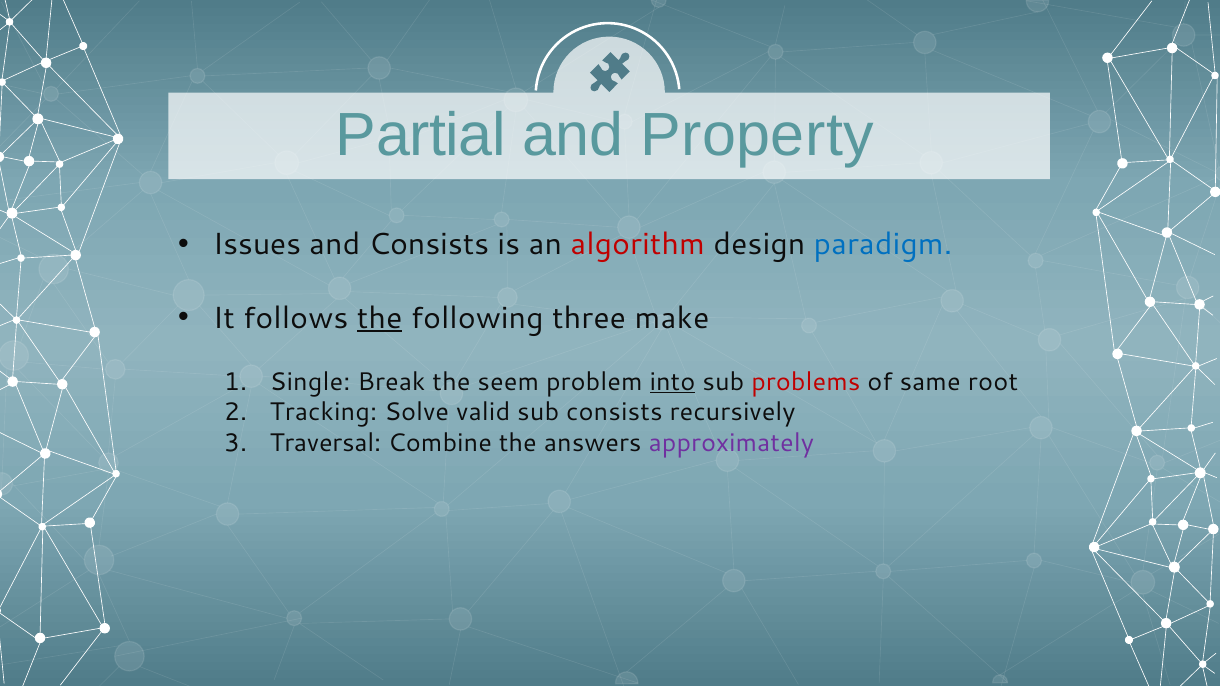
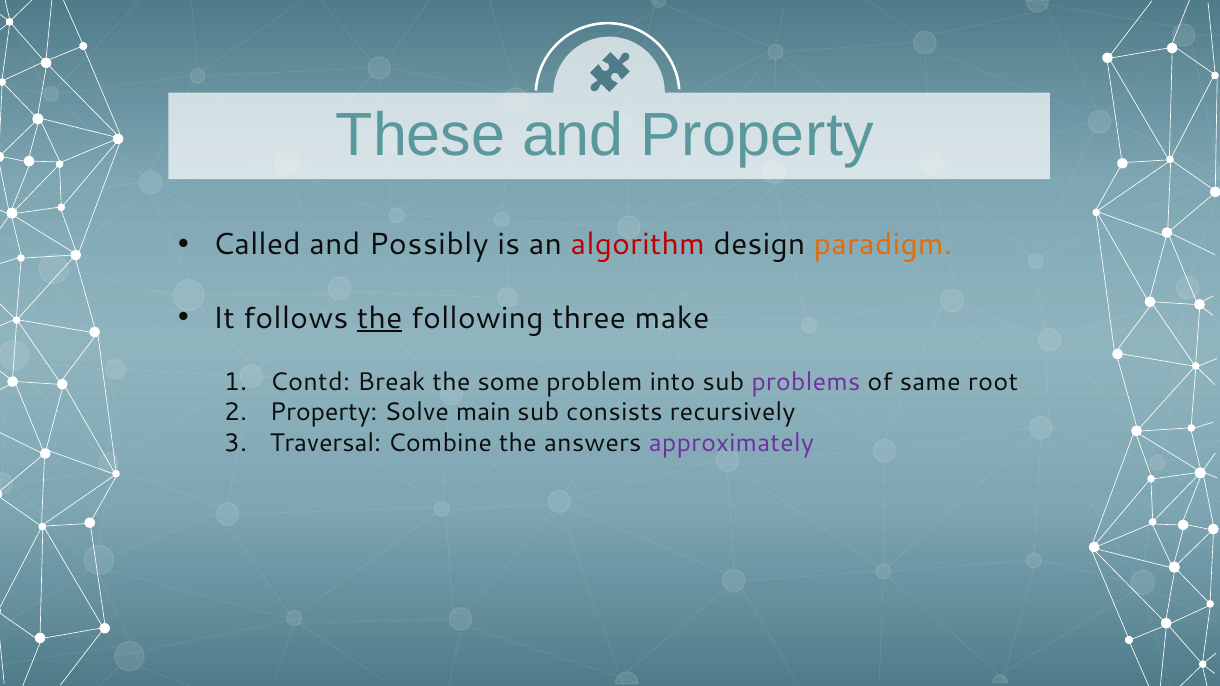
Partial: Partial -> These
Issues: Issues -> Called
and Consists: Consists -> Possibly
paradigm colour: blue -> orange
Single: Single -> Contd
seem: seem -> some
into underline: present -> none
problems colour: red -> purple
Tracking at (323, 412): Tracking -> Property
valid: valid -> main
